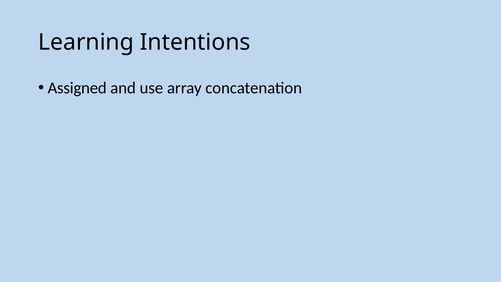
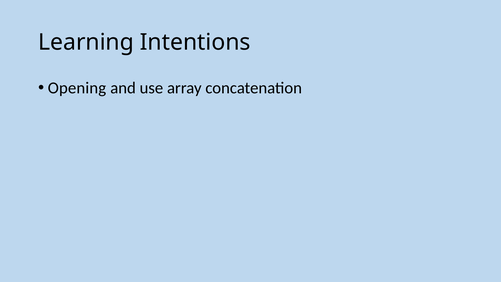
Assigned: Assigned -> Opening
